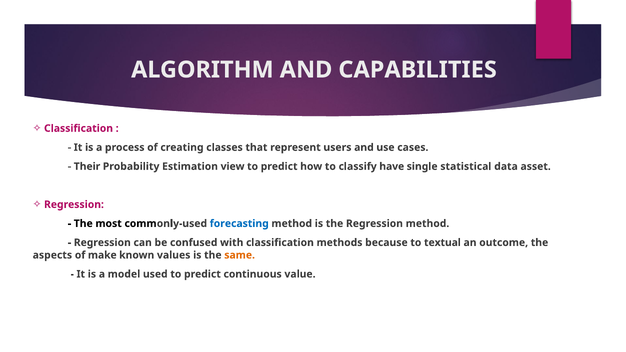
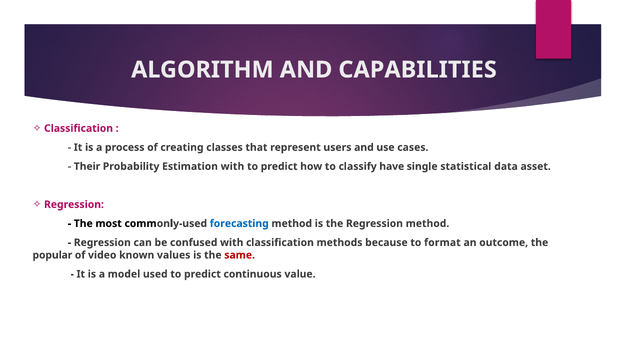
Estimation view: view -> with
textual: textual -> format
aspects: aspects -> popular
make: make -> video
same colour: orange -> red
